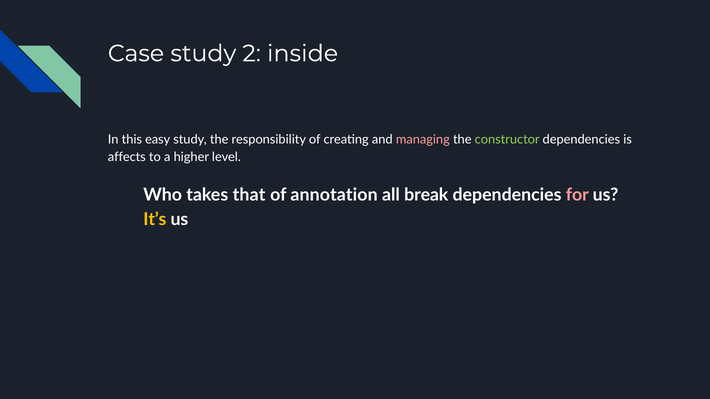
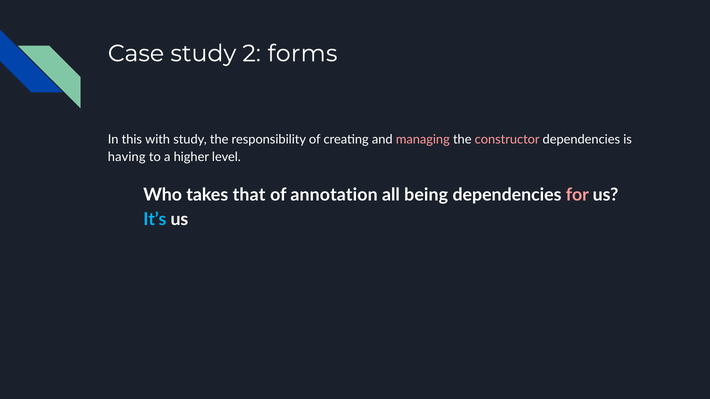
inside: inside -> forms
easy: easy -> with
constructor colour: light green -> pink
affects: affects -> having
break: break -> being
It’s colour: yellow -> light blue
